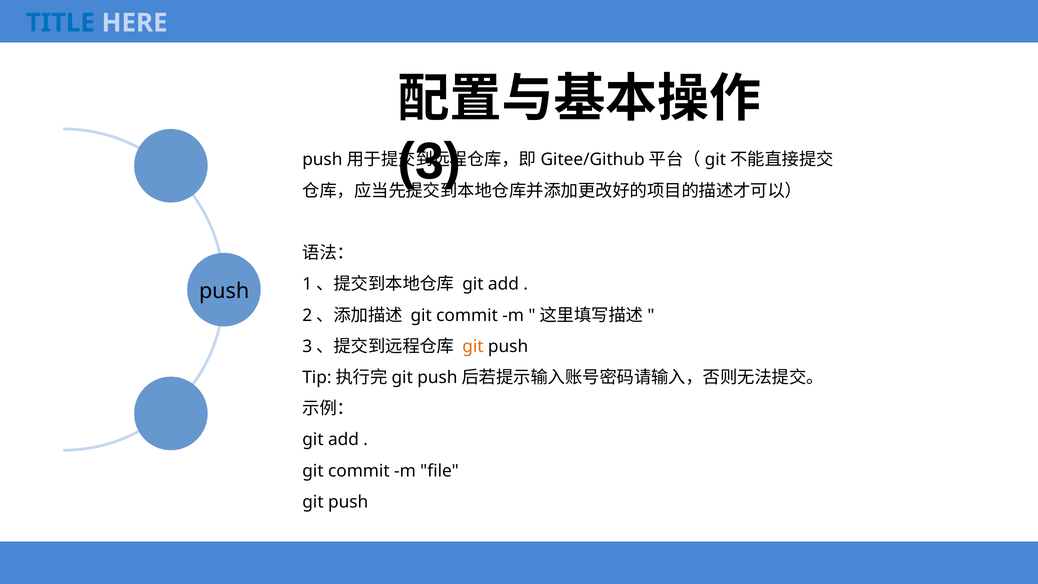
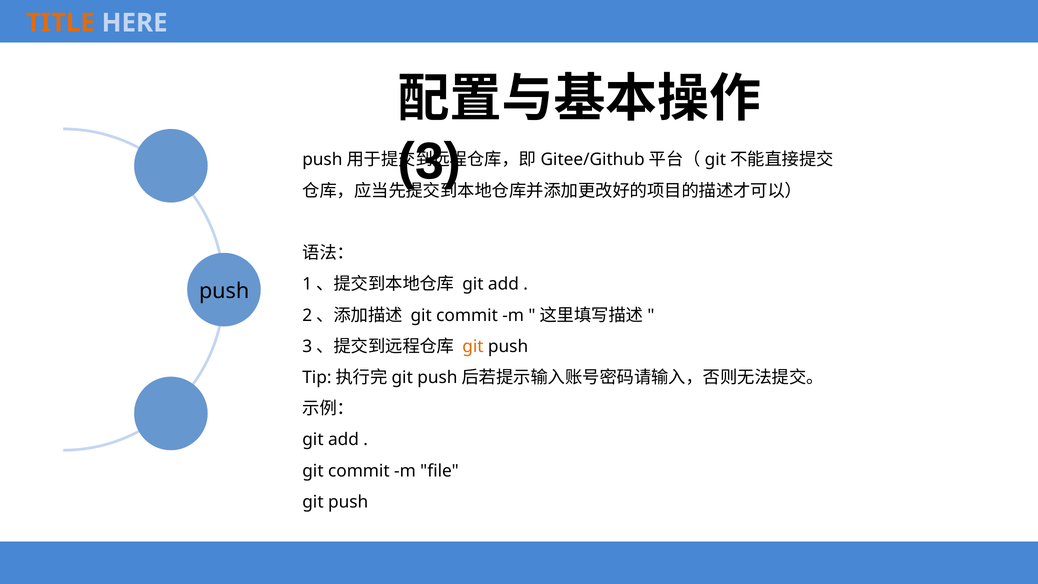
TITLE colour: blue -> orange
